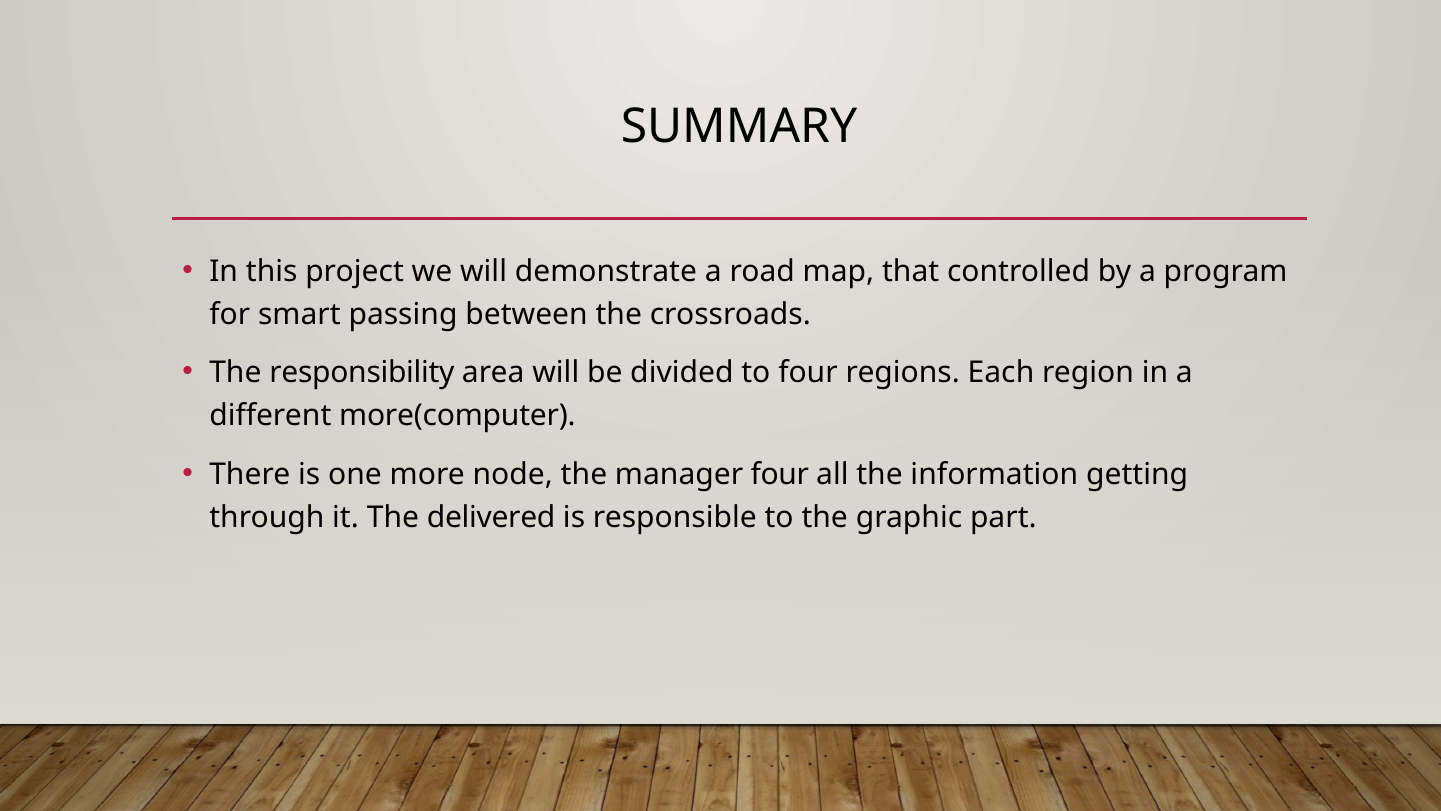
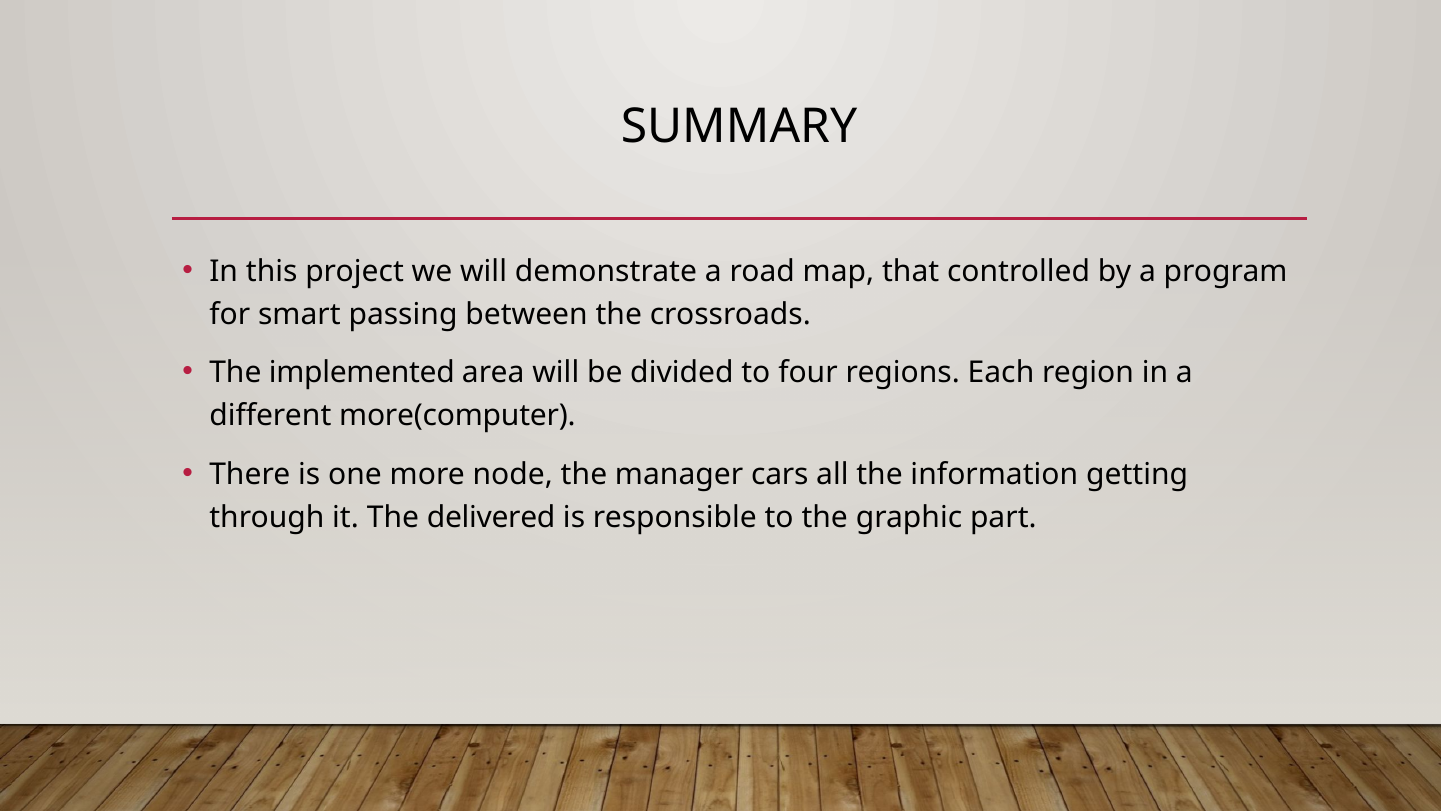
responsibility: responsibility -> implemented
manager four: four -> cars
